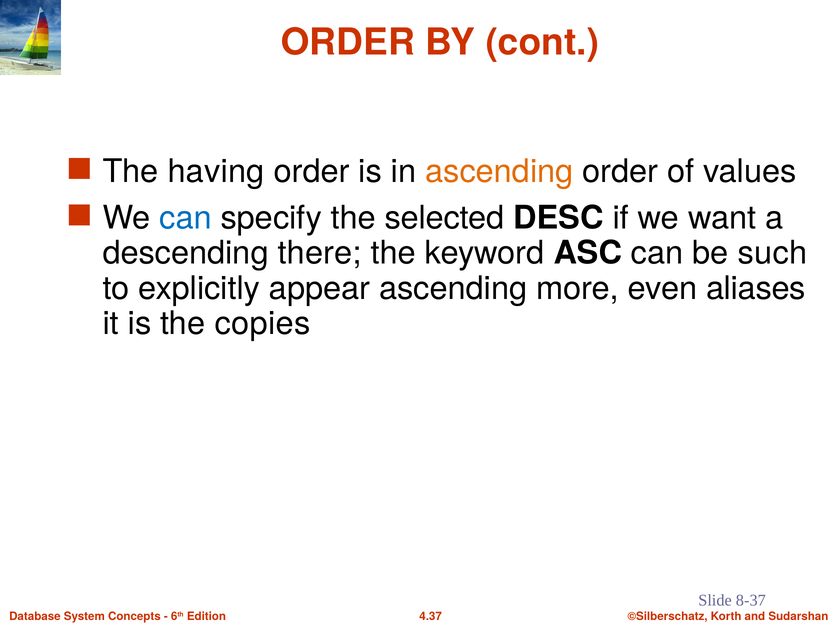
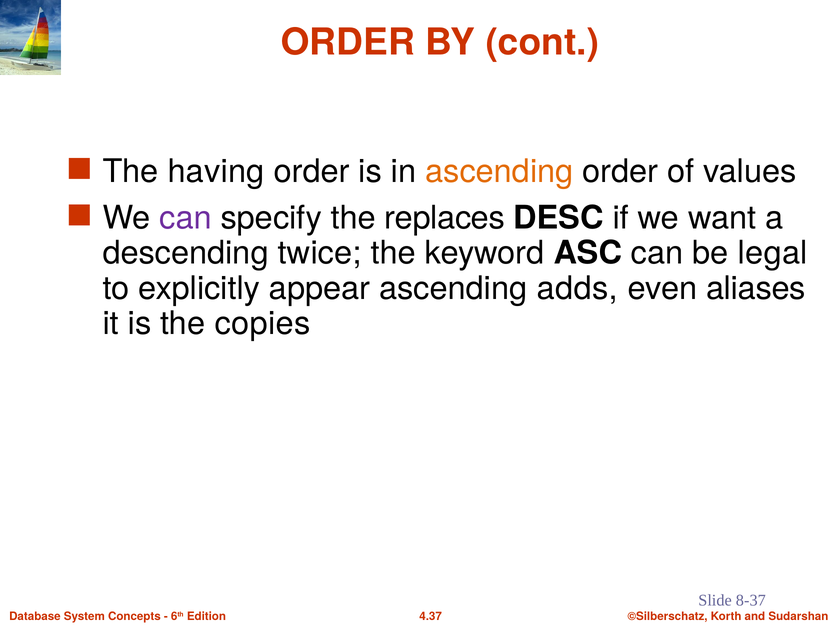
can at (186, 218) colour: blue -> purple
selected: selected -> replaces
there: there -> twice
such: such -> legal
more: more -> adds
